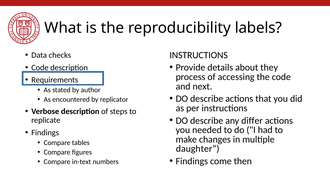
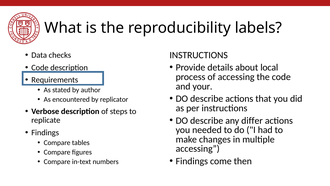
they: they -> local
next: next -> your
daughter at (198, 149): daughter -> accessing
